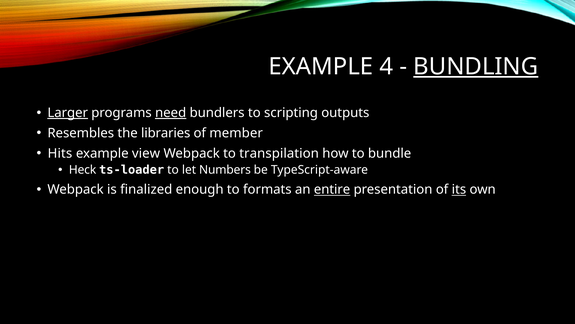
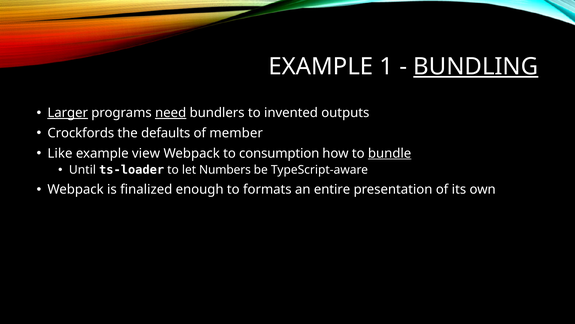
4: 4 -> 1
scripting: scripting -> invented
Resembles: Resembles -> Crockfords
libraries: libraries -> defaults
Hits: Hits -> Like
transpilation: transpilation -> consumption
bundle underline: none -> present
Heck: Heck -> Until
entire underline: present -> none
its underline: present -> none
